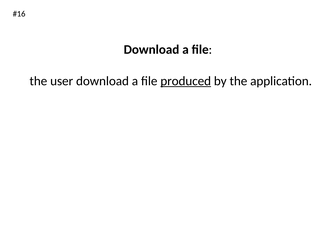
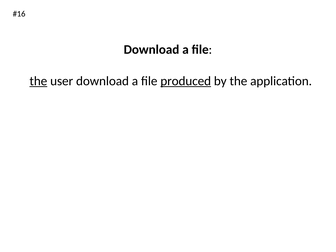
the at (38, 81) underline: none -> present
